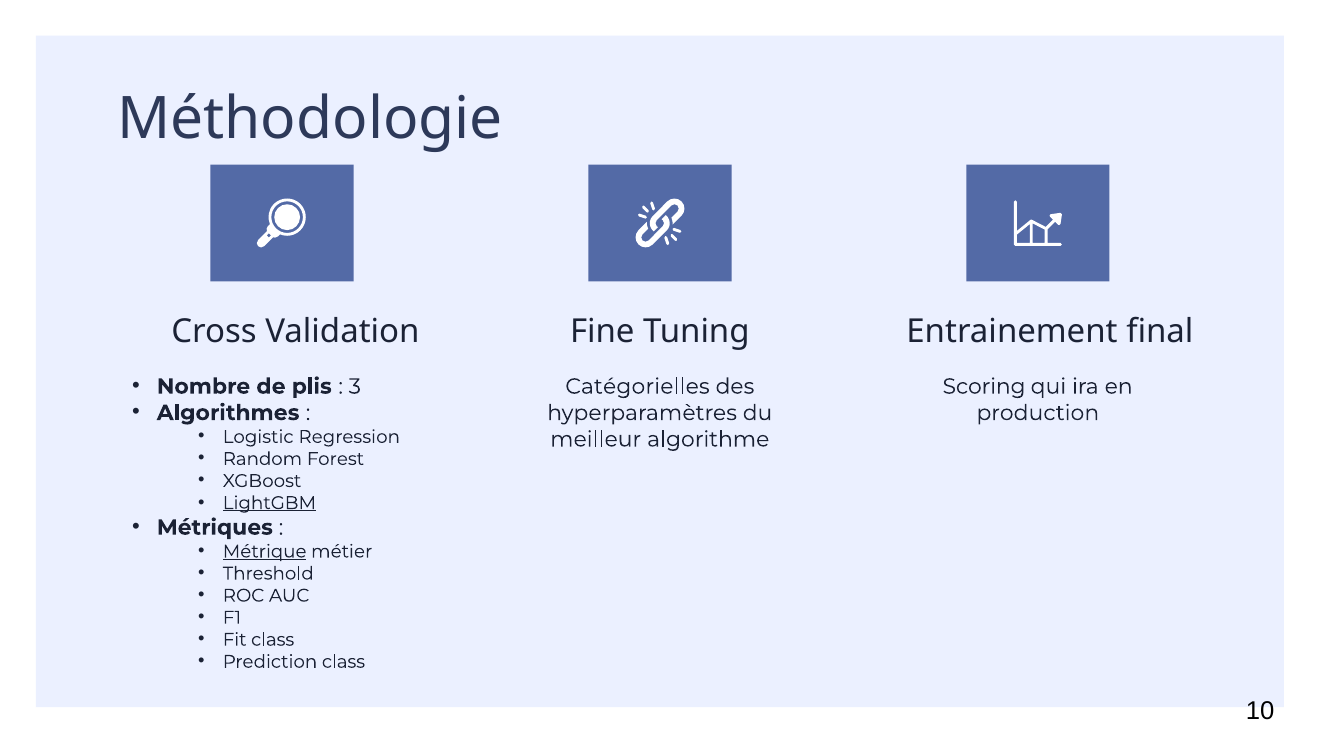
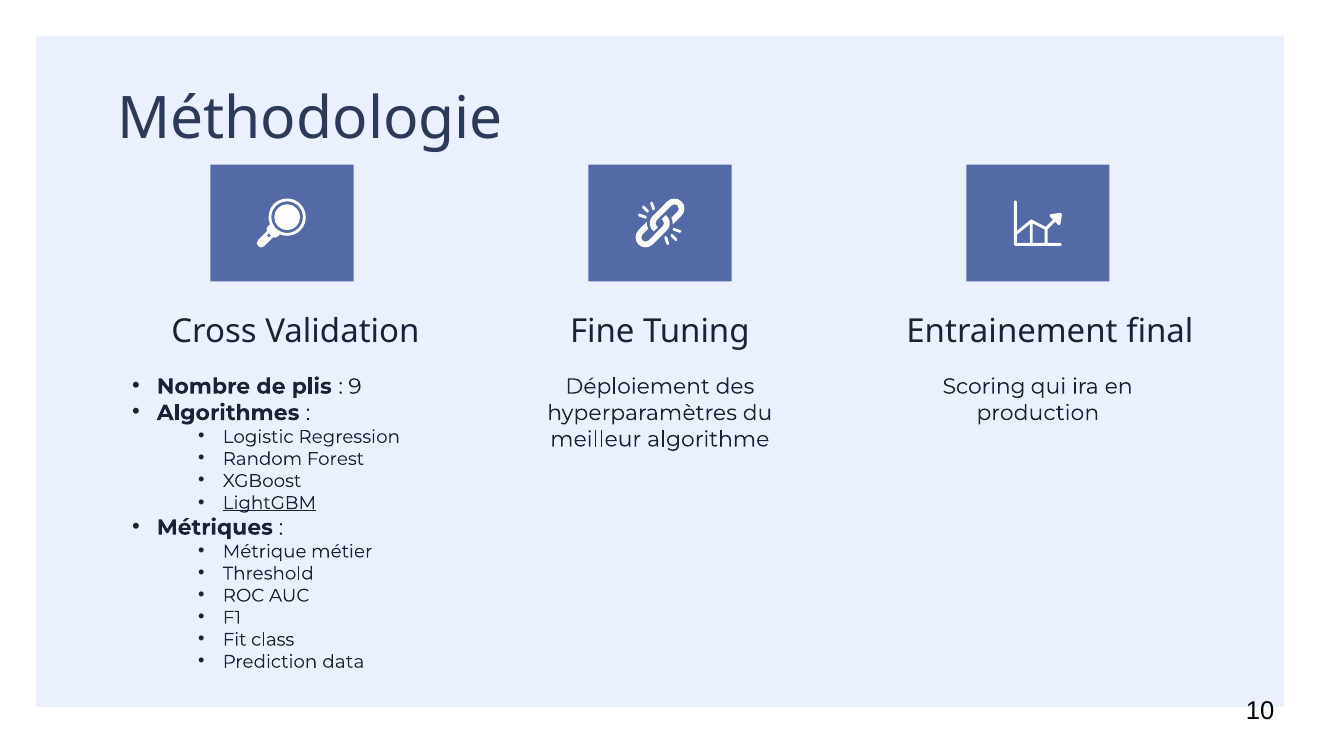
3: 3 -> 9
Catégorielles: Catégorielles -> Déploiement
Métrique underline: present -> none
Prediction class: class -> data
